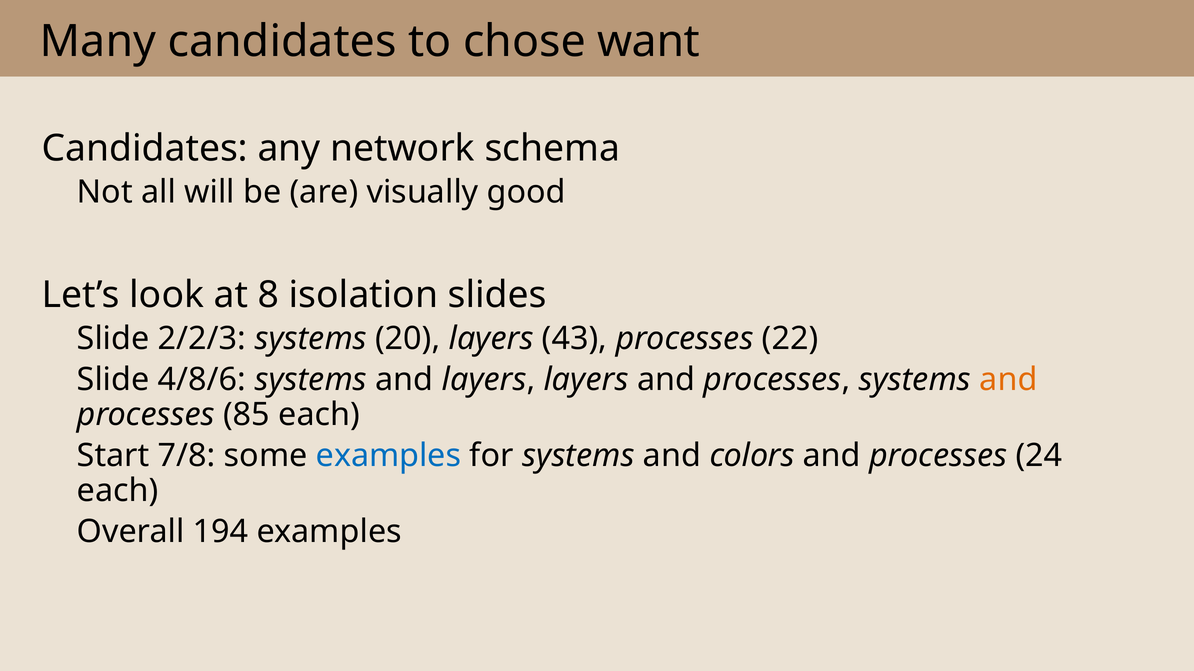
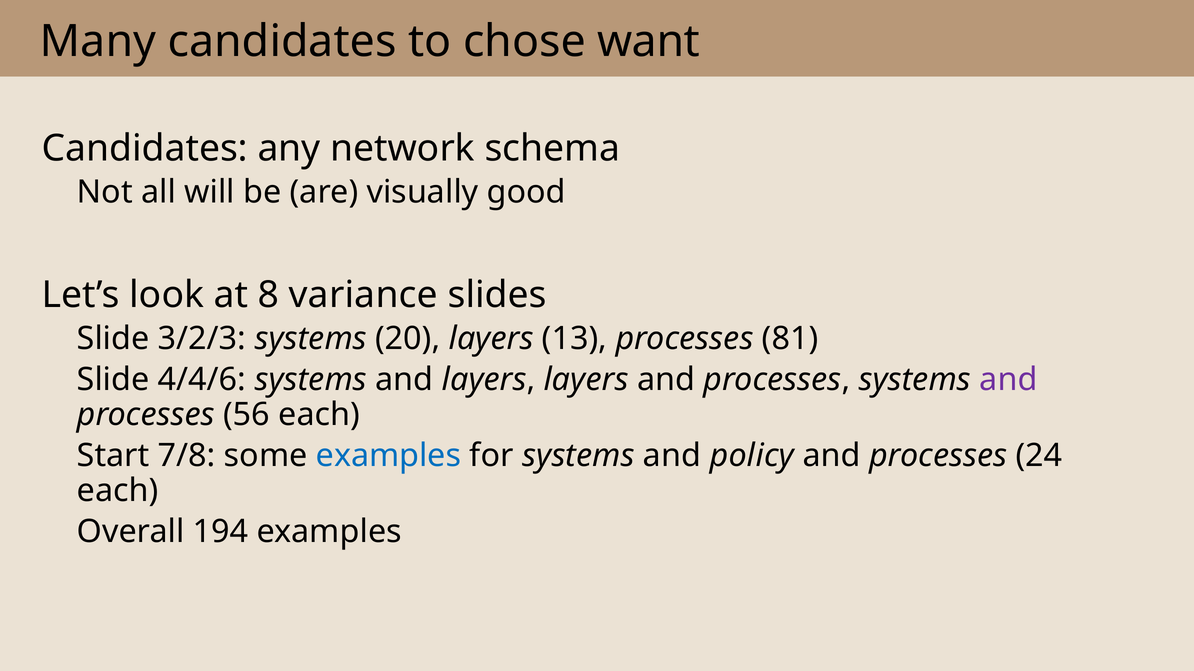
isolation: isolation -> variance
2/2/3: 2/2/3 -> 3/2/3
43: 43 -> 13
22: 22 -> 81
4/8/6: 4/8/6 -> 4/4/6
and at (1008, 380) colour: orange -> purple
85: 85 -> 56
colors: colors -> policy
